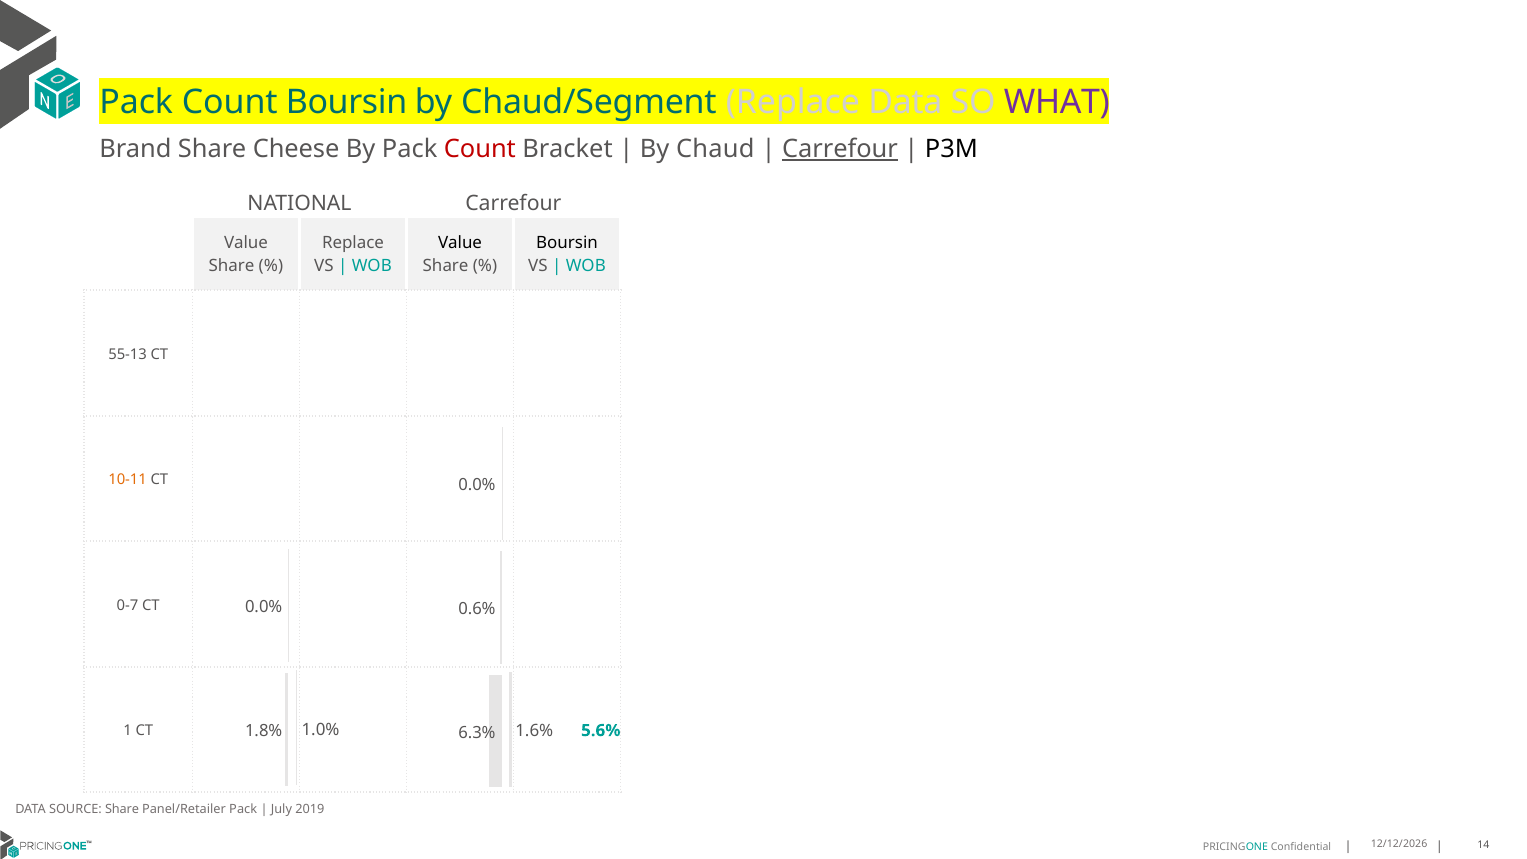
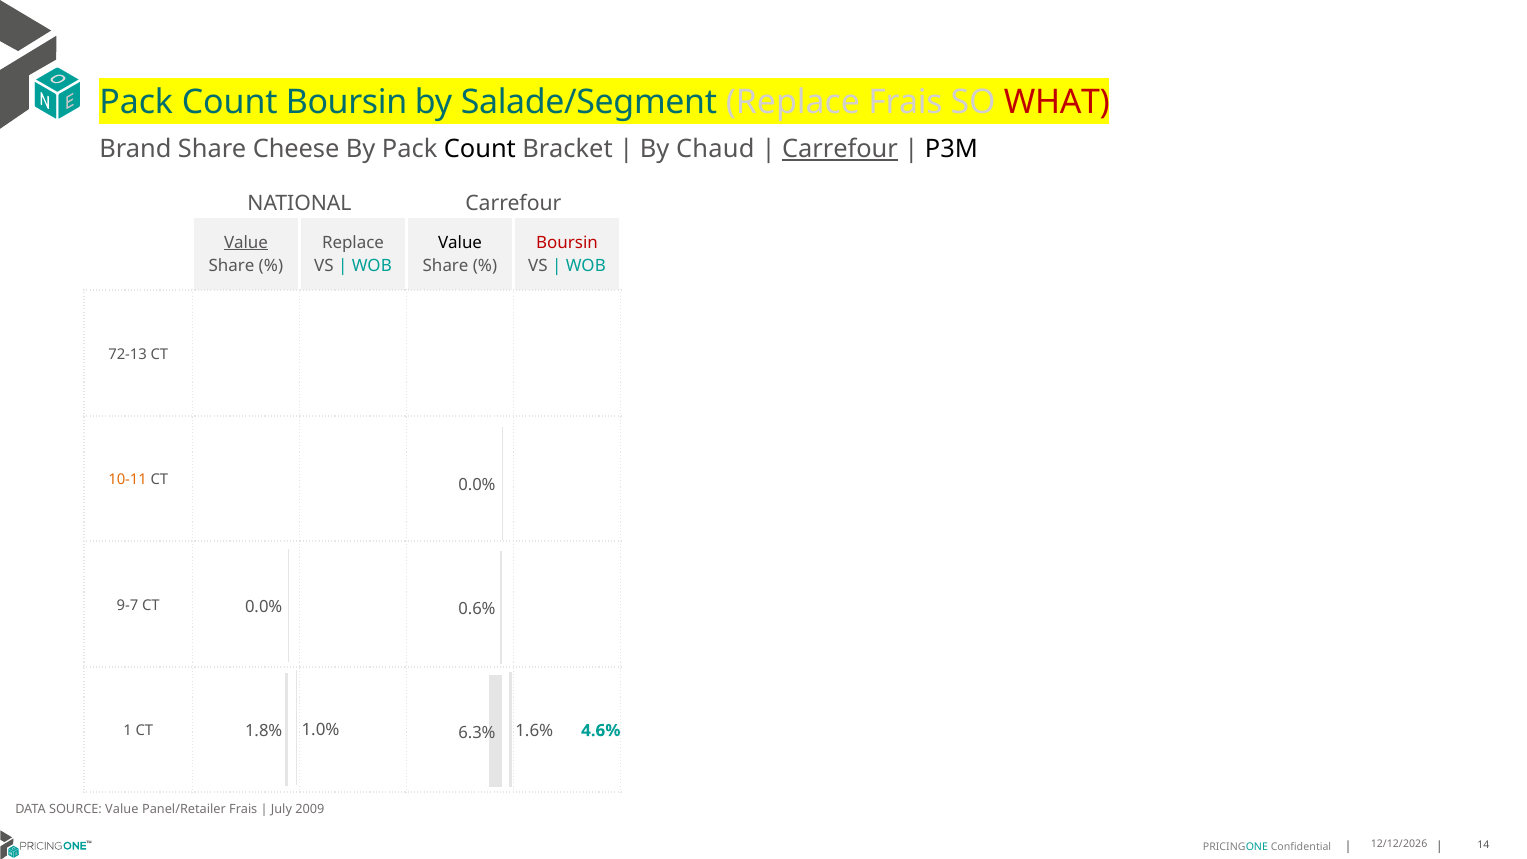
Chaud/Segment: Chaud/Segment -> Salade/Segment
Replace Data: Data -> Frais
WHAT colour: purple -> red
Count at (480, 149) colour: red -> black
Value at (246, 243) underline: none -> present
Boursin at (567, 243) colour: black -> red
55-13: 55-13 -> 72-13
0-7: 0-7 -> 9-7
5.6%: 5.6% -> 4.6%
SOURCE Share: Share -> Value
Panel/Retailer Pack: Pack -> Frais
2019: 2019 -> 2009
